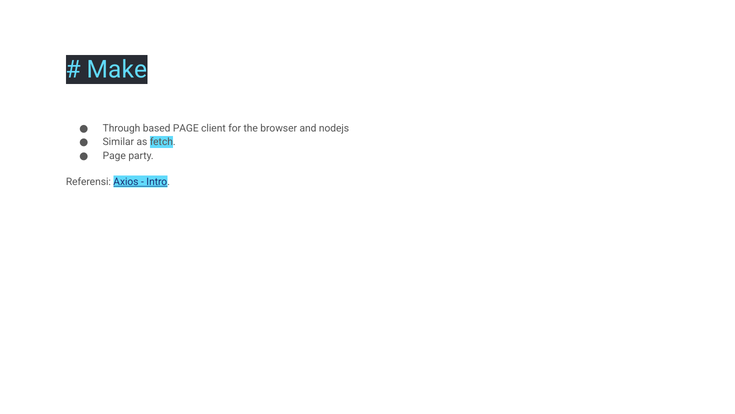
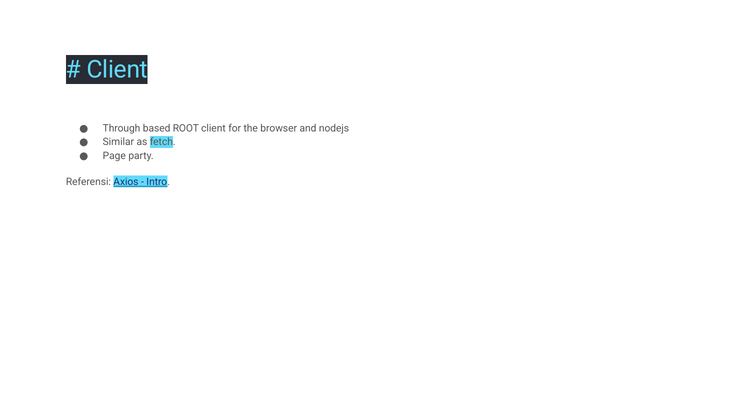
Make at (117, 70): Make -> Client
based PAGE: PAGE -> ROOT
